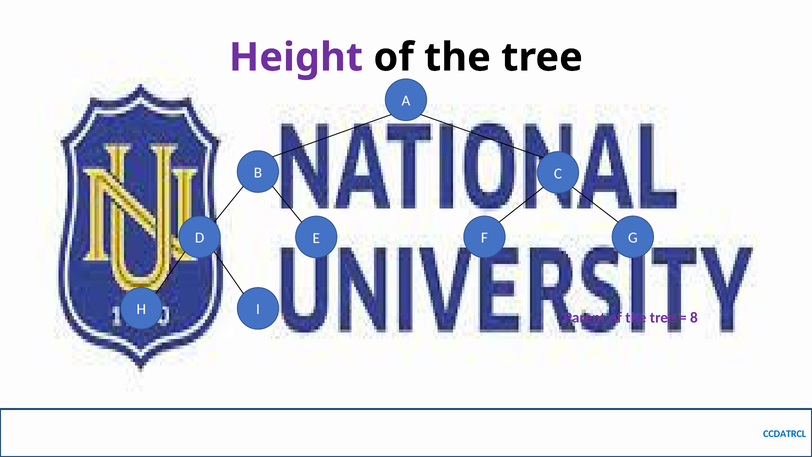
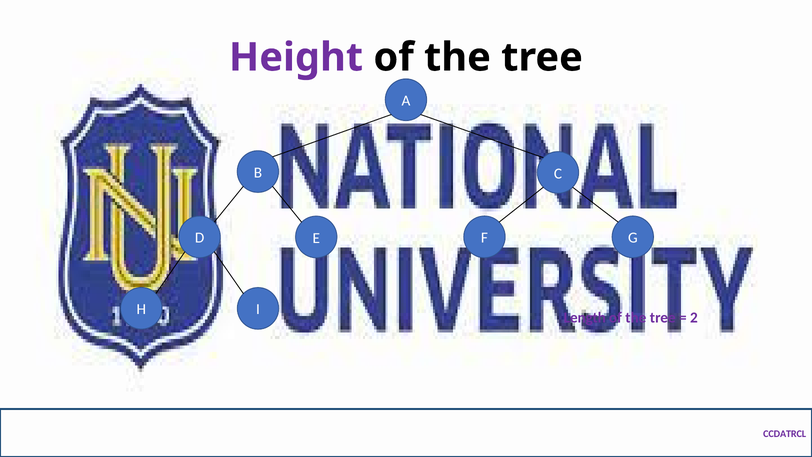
Parent: Parent -> Length
8: 8 -> 2
CCDATRCL colour: blue -> purple
